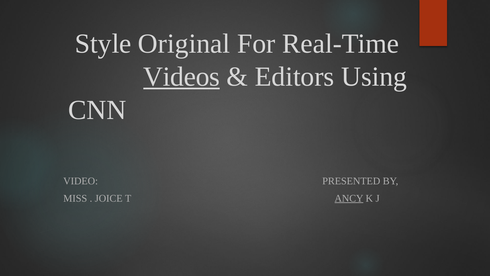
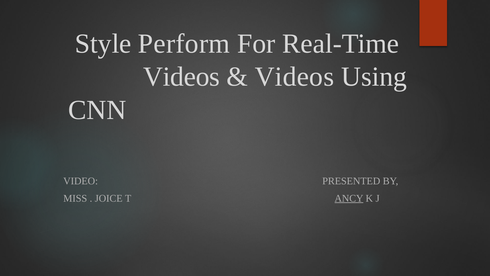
Original: Original -> Perform
Videos at (182, 77) underline: present -> none
Editors at (295, 77): Editors -> Videos
